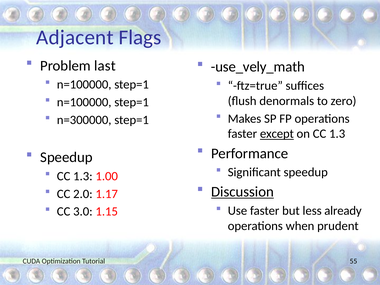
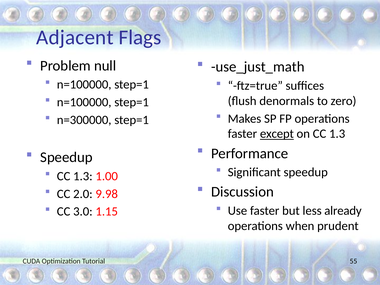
last: last -> null
use_vely_math: use_vely_math -> use_just_math
Discussion underline: present -> none
1.17: 1.17 -> 9.98
